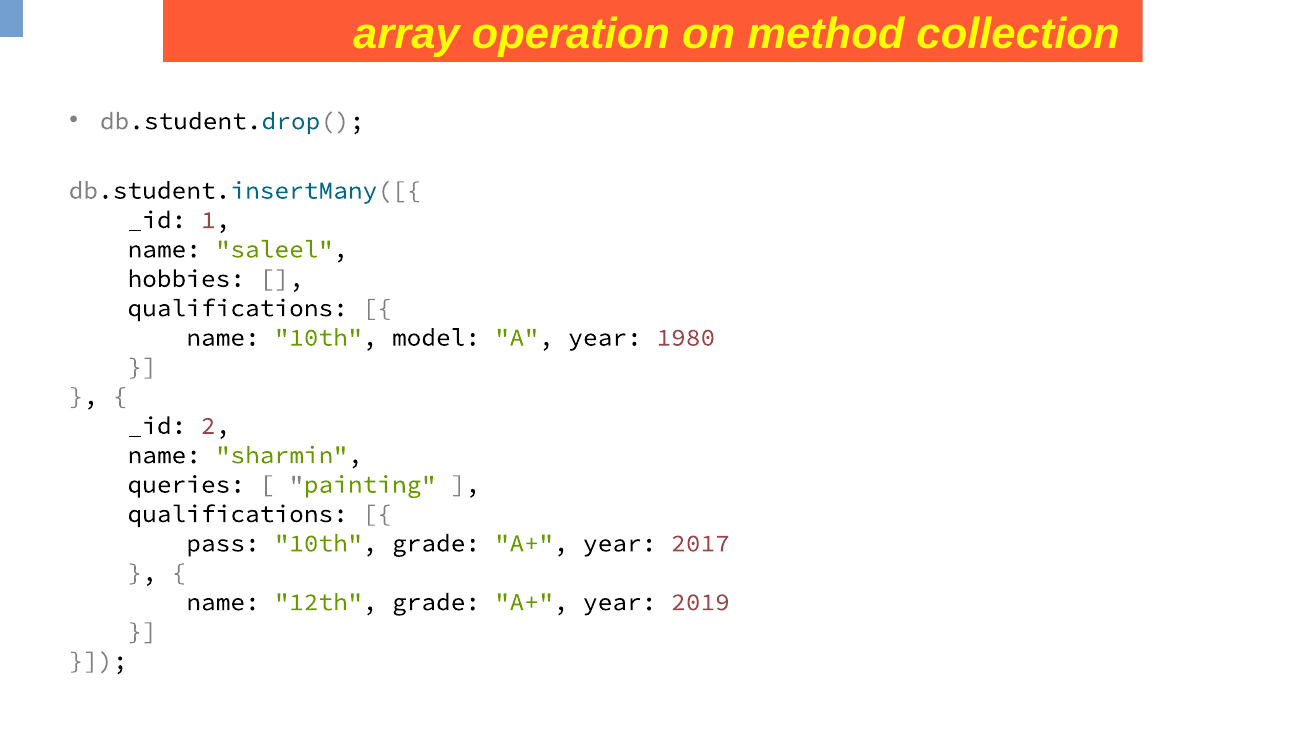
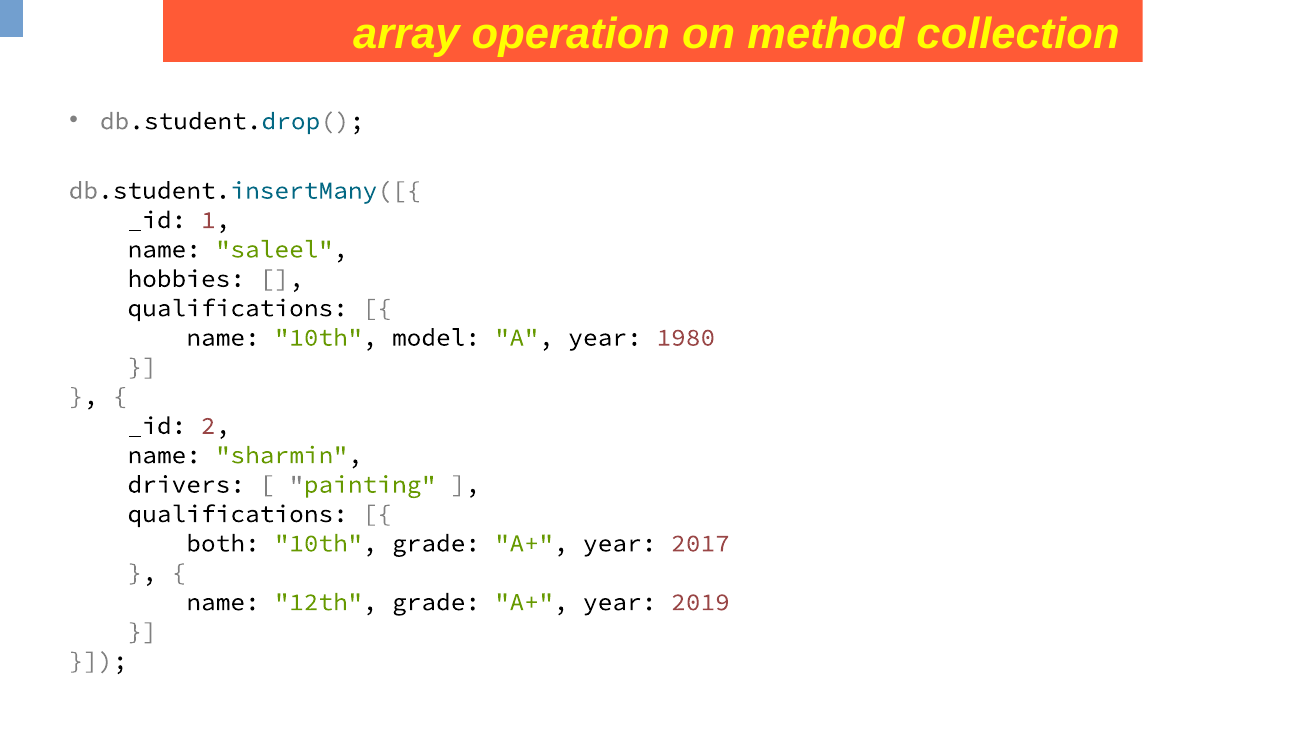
queries: queries -> drivers
pass: pass -> both
